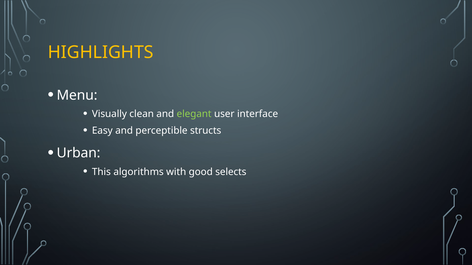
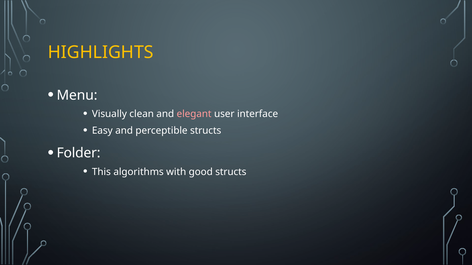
elegant colour: light green -> pink
Urban: Urban -> Folder
good selects: selects -> structs
